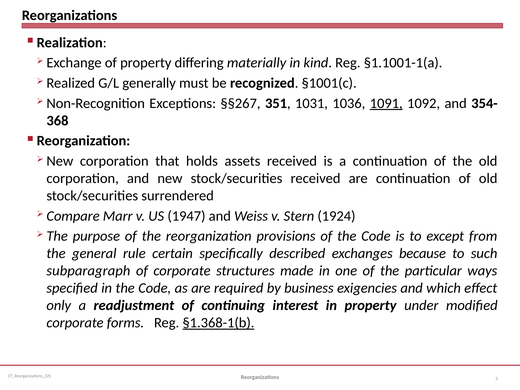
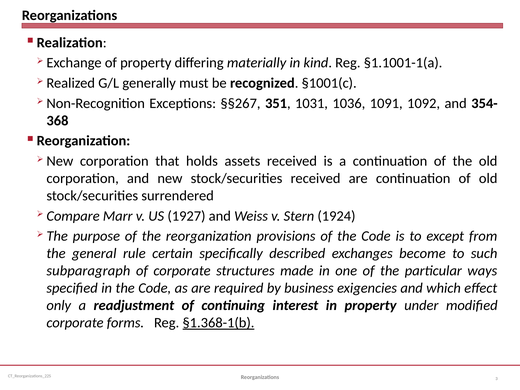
1091 underline: present -> none
1947: 1947 -> 1927
because: because -> become
